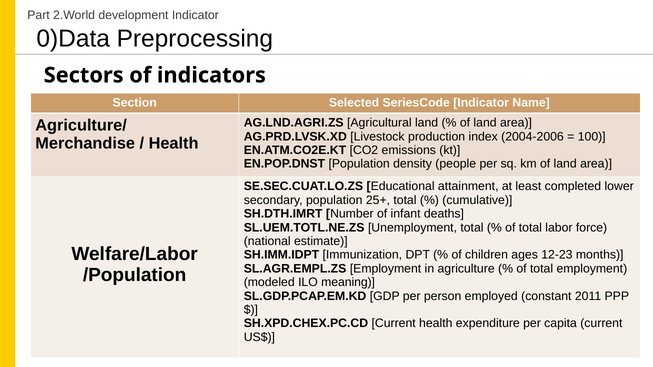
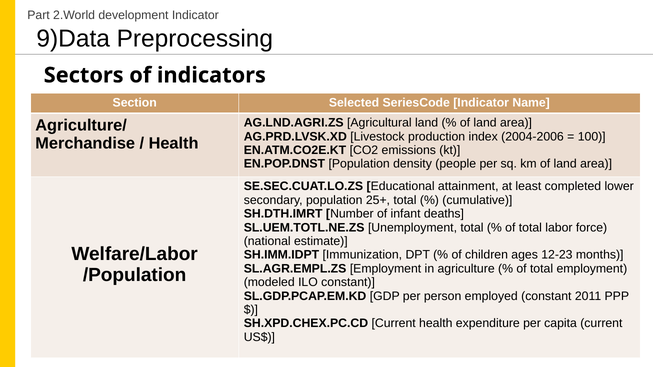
0)Data: 0)Data -> 9)Data
ILO meaning: meaning -> constant
